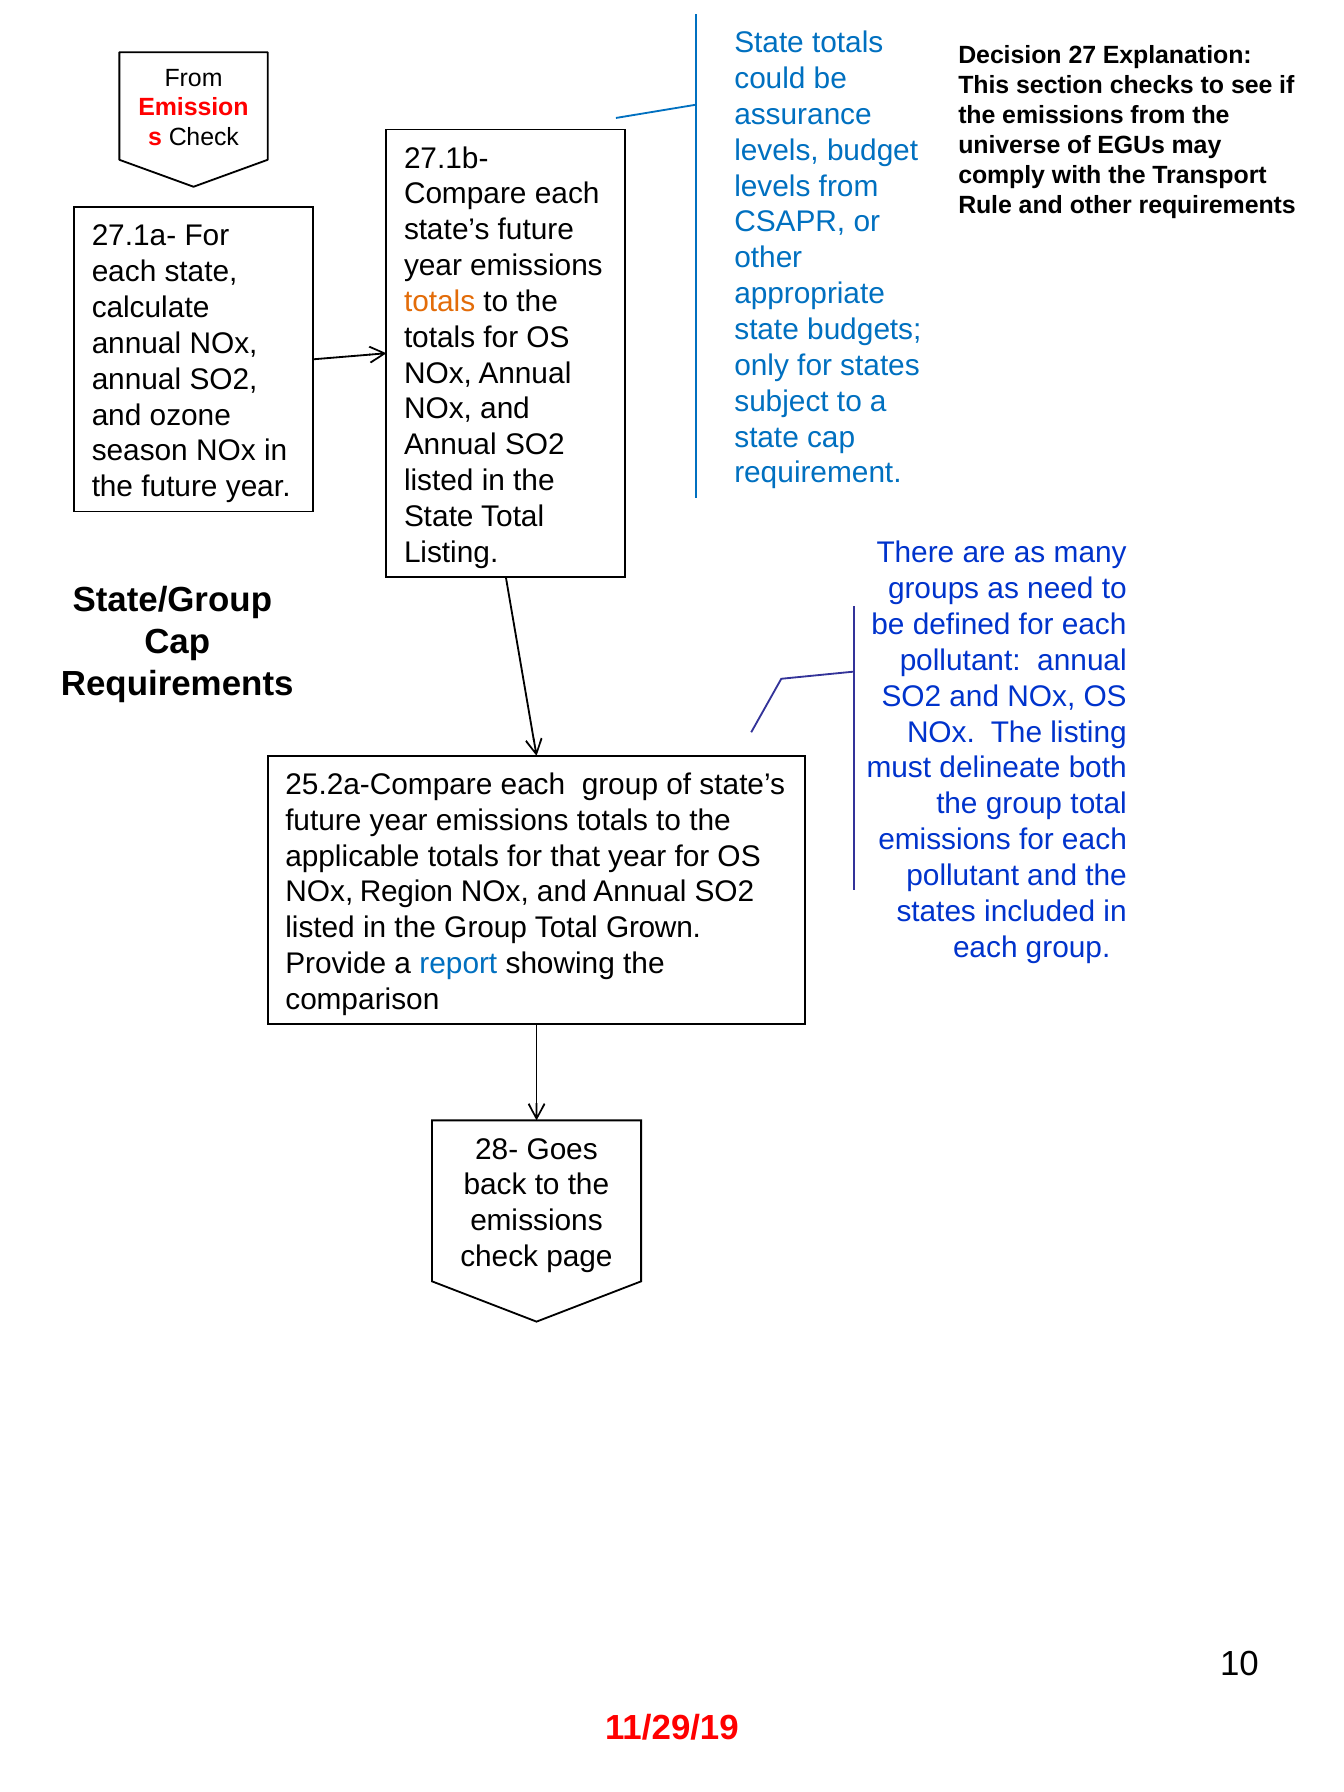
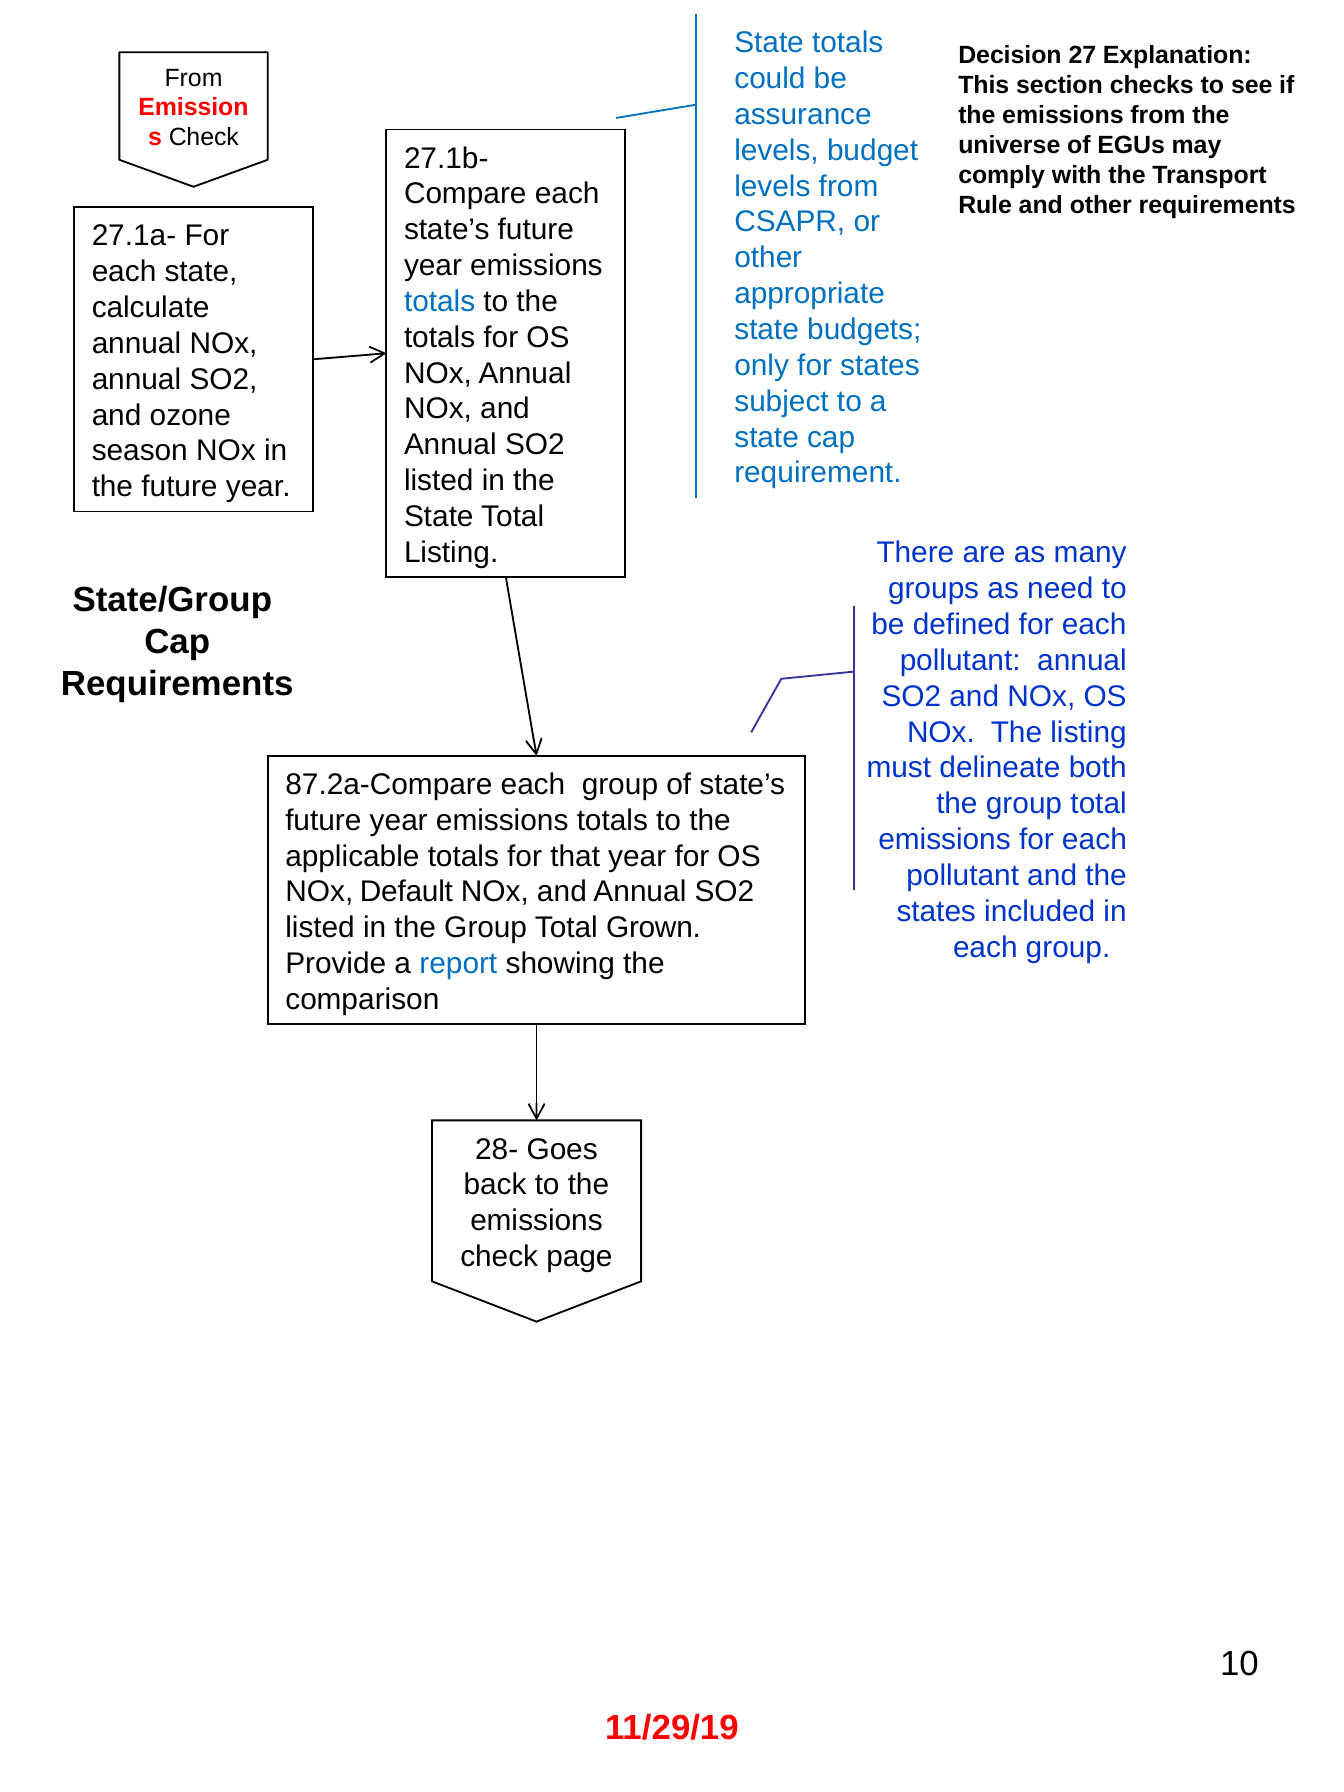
totals at (440, 302) colour: orange -> blue
25.2a-Compare: 25.2a-Compare -> 87.2a-Compare
Region: Region -> Default
